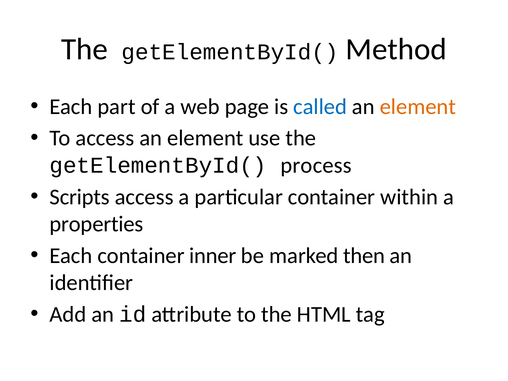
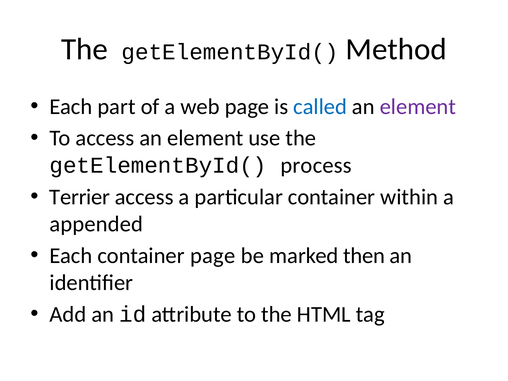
element at (418, 107) colour: orange -> purple
Scripts: Scripts -> Terrier
properties: properties -> appended
container inner: inner -> page
